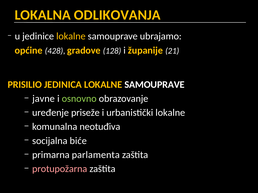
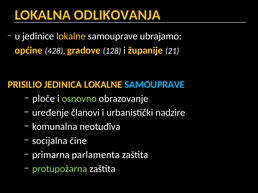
SAMOUPRAVE at (155, 85) colour: white -> light blue
javne: javne -> ploče
priseže: priseže -> članovi
urbanistički lokalne: lokalne -> nadzire
biće: biće -> čine
protupožarna colour: pink -> light green
